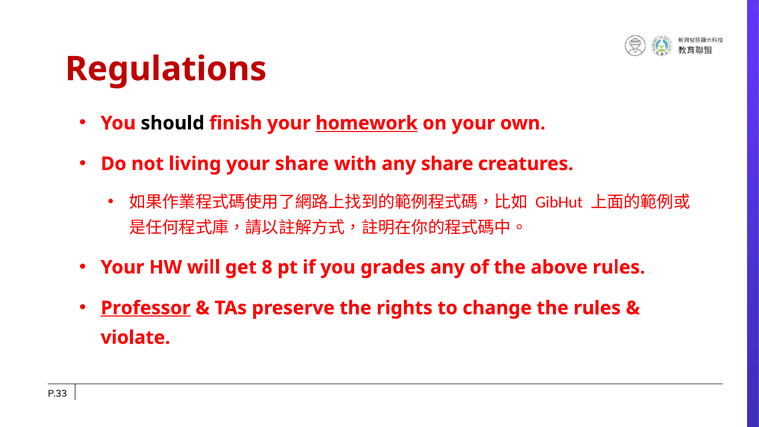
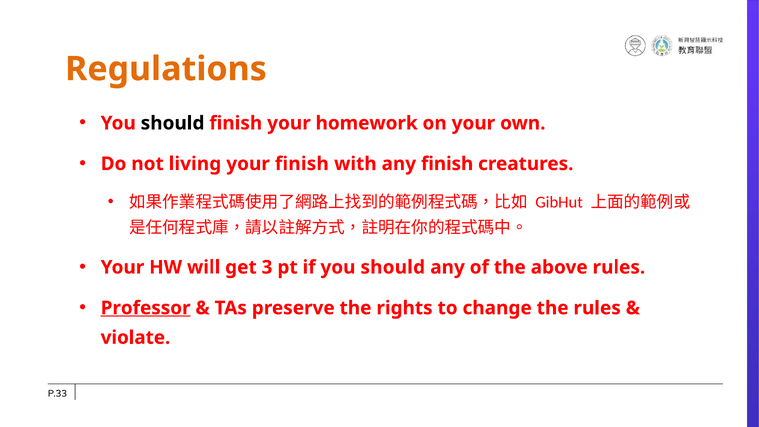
Regulations colour: red -> orange
homework underline: present -> none
your share: share -> finish
any share: share -> finish
8: 8 -> 3
if you grades: grades -> should
